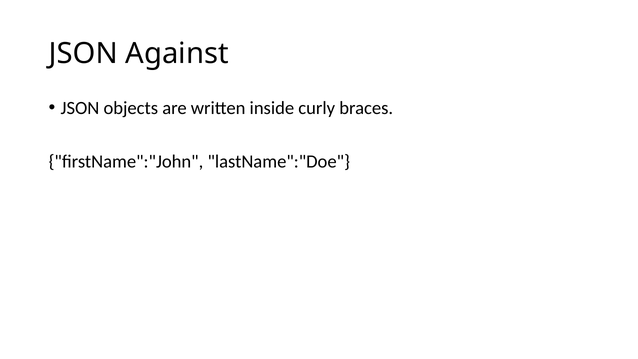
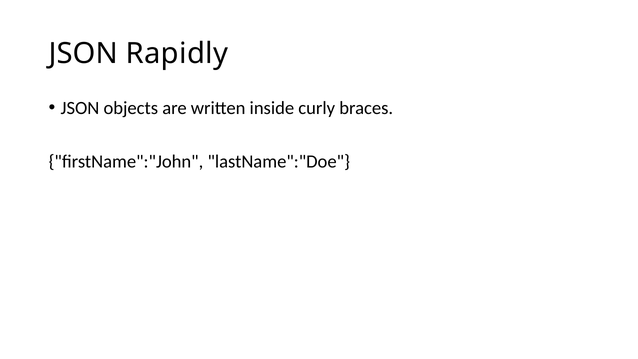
Against: Against -> Rapidly
